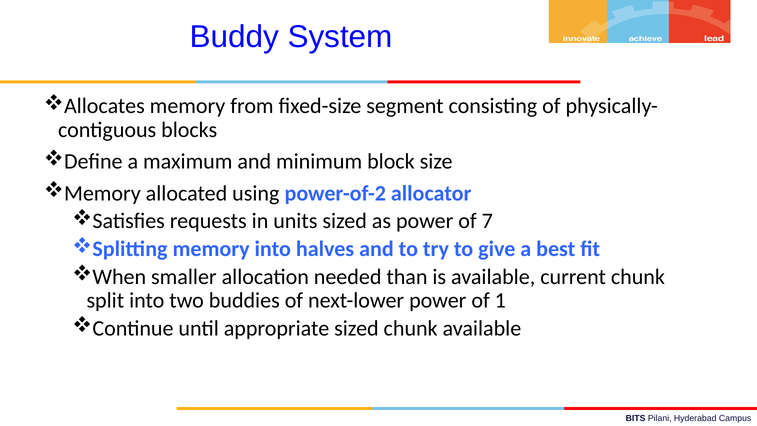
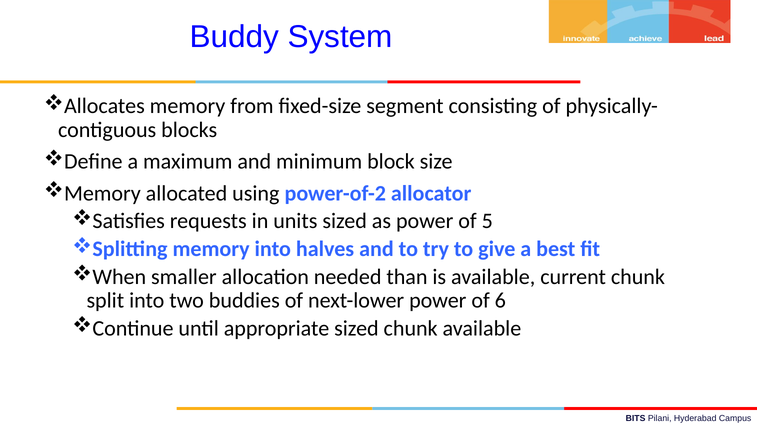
7: 7 -> 5
1: 1 -> 6
